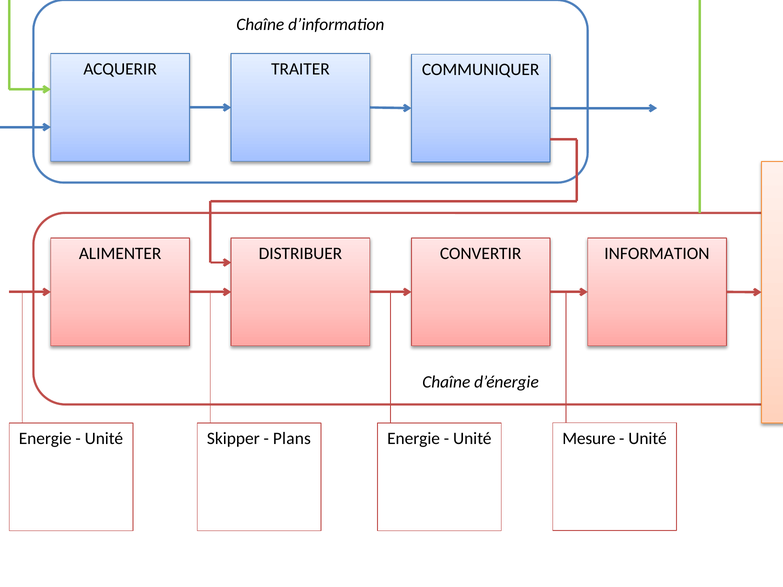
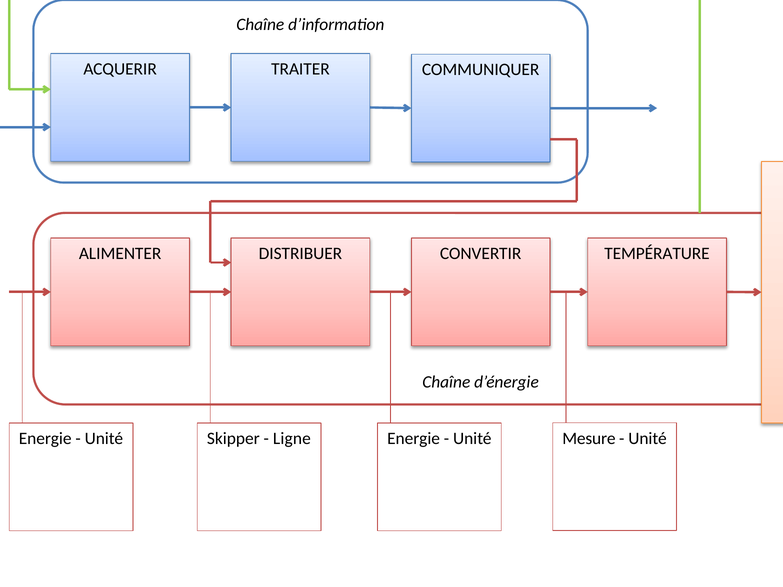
INFORMATION: INFORMATION -> TEMPÉRATURE
Plans: Plans -> Ligne
